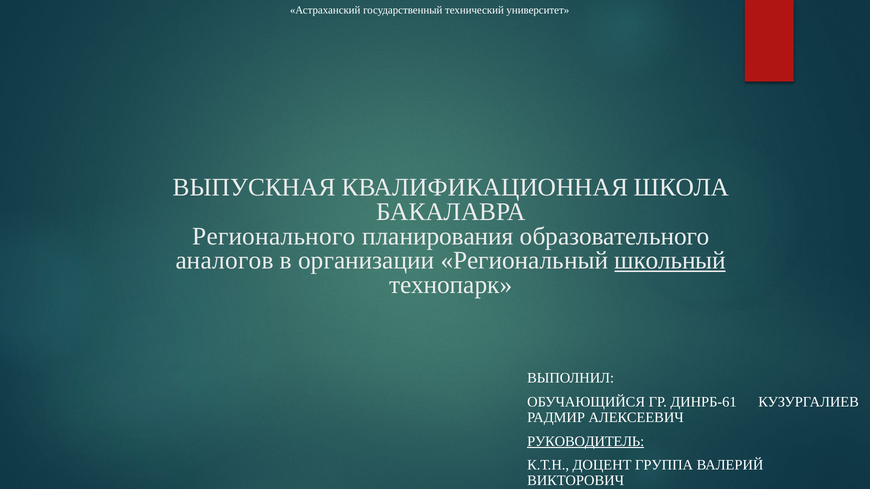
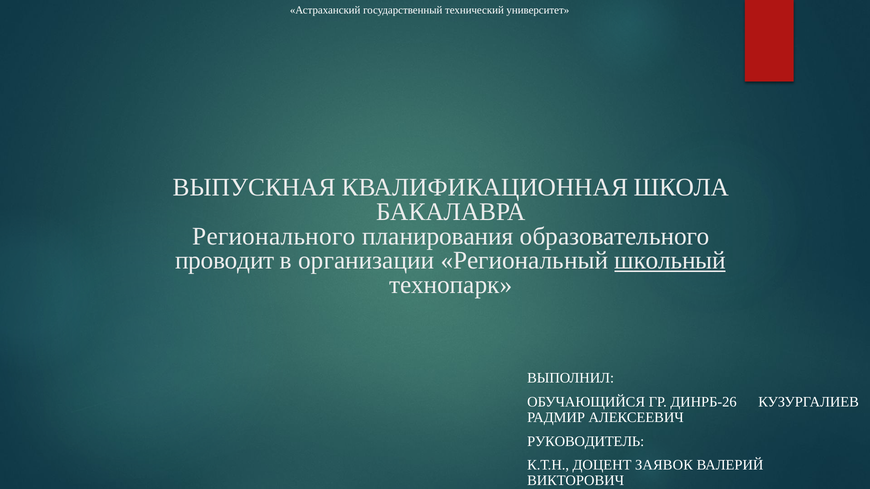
аналогов: аналогов -> проводит
ДИНРБ-61: ДИНРБ-61 -> ДИНРБ-26
РУКОВОДИТЕЛЬ underline: present -> none
ГРУППА: ГРУППА -> ЗАЯВОК
